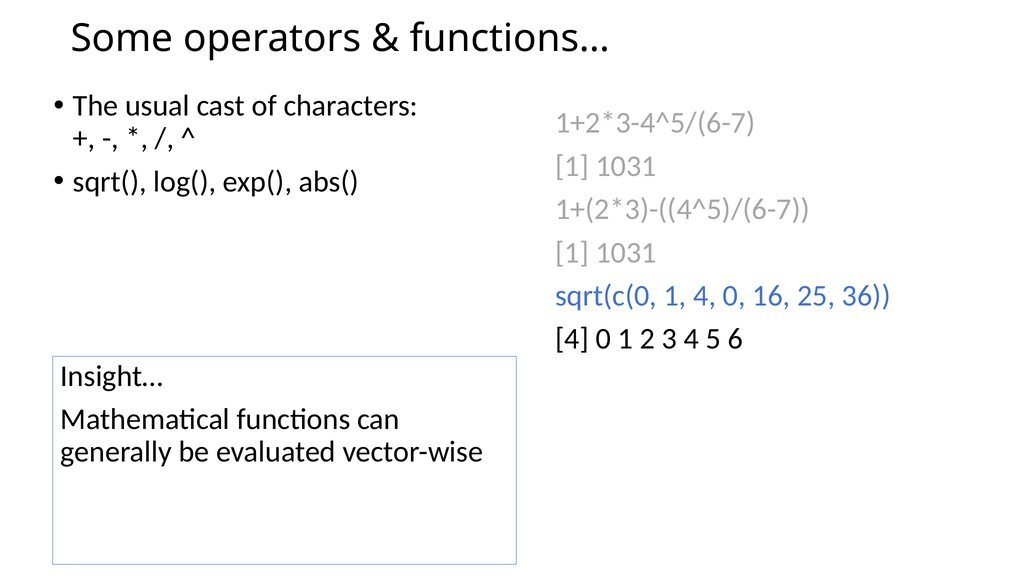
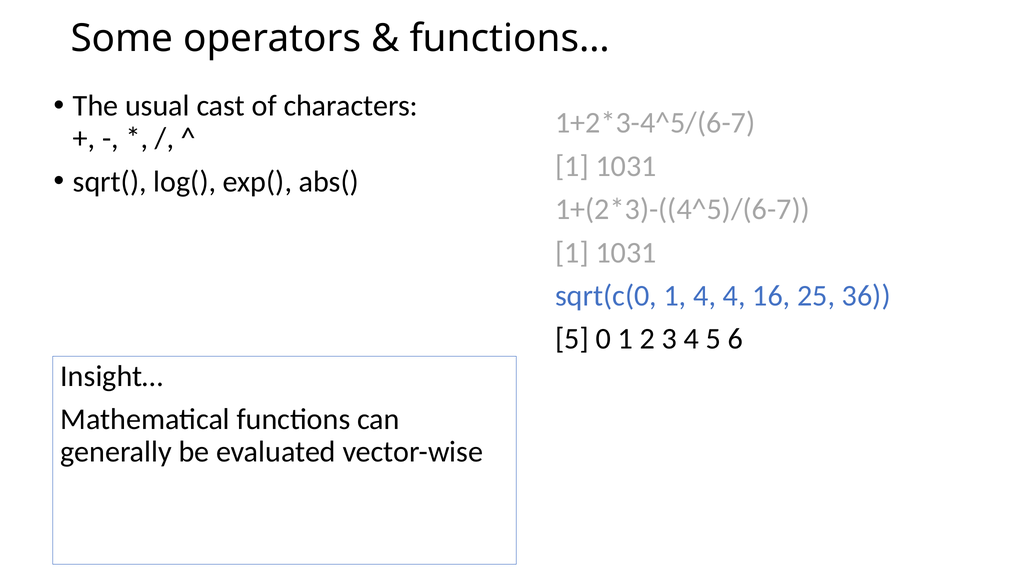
1 4 0: 0 -> 4
4 at (572, 339): 4 -> 5
